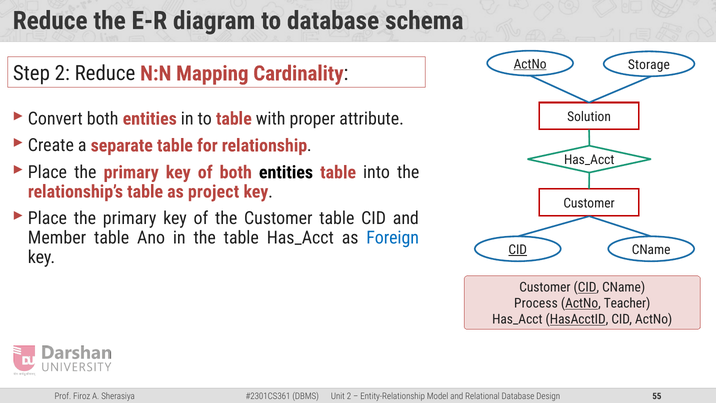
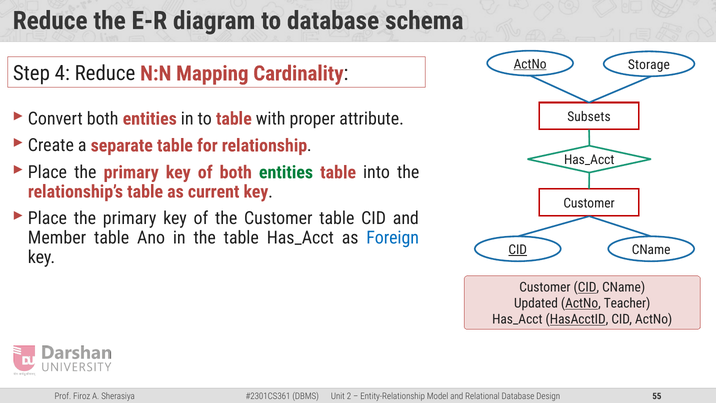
Step 2: 2 -> 4
Solution: Solution -> Subsets
entities at (286, 172) colour: black -> green
project: project -> current
Process: Process -> Updated
